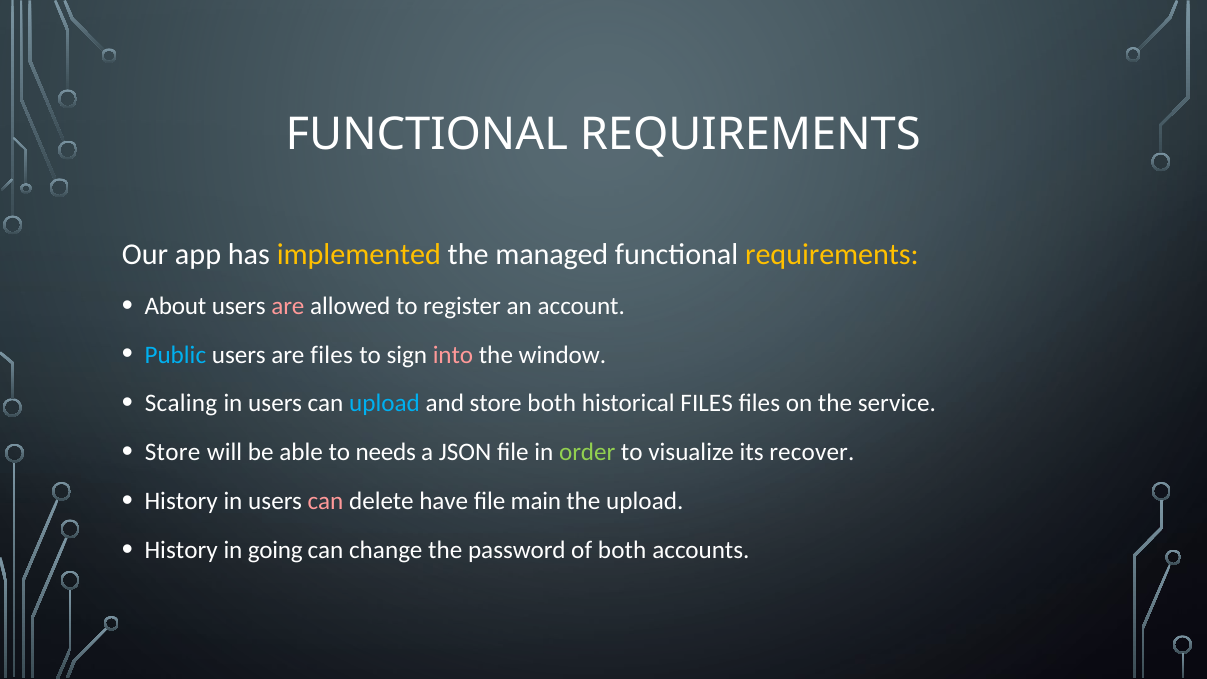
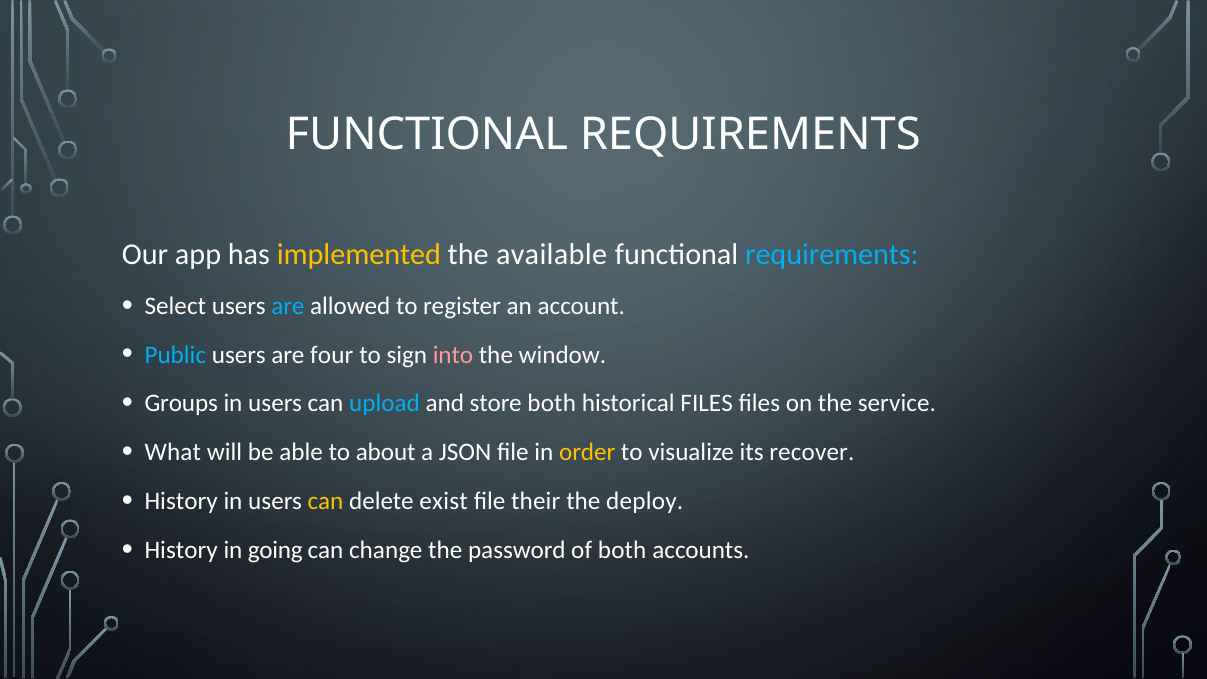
managed: managed -> available
requirements at (832, 255) colour: yellow -> light blue
About: About -> Select
are at (288, 306) colour: pink -> light blue
are files: files -> four
Scaling: Scaling -> Groups
Store at (173, 452): Store -> What
needs: needs -> about
order colour: light green -> yellow
can at (325, 501) colour: pink -> yellow
have: have -> exist
main: main -> their
the upload: upload -> deploy
